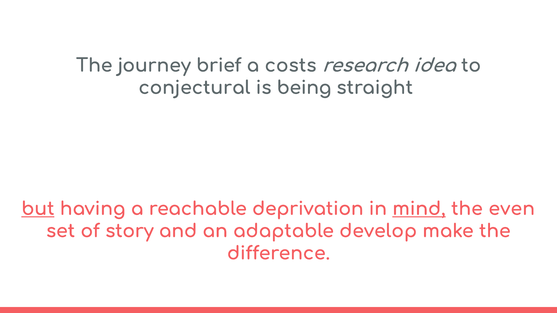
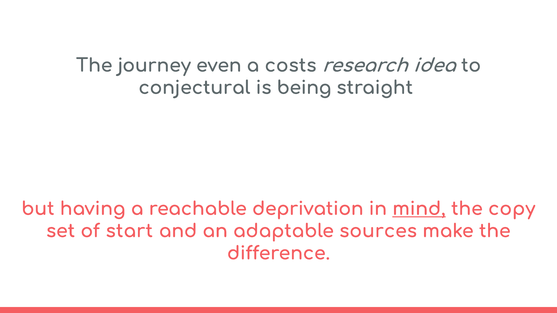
brief: brief -> even
but underline: present -> none
even: even -> copy
story: story -> start
develop: develop -> sources
